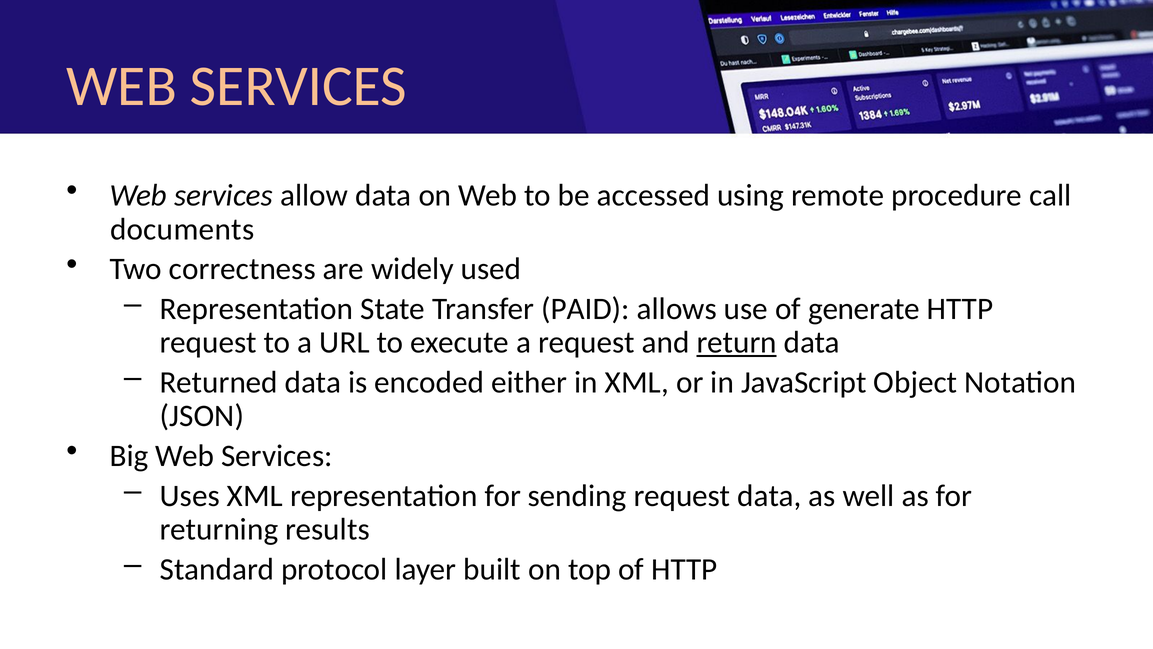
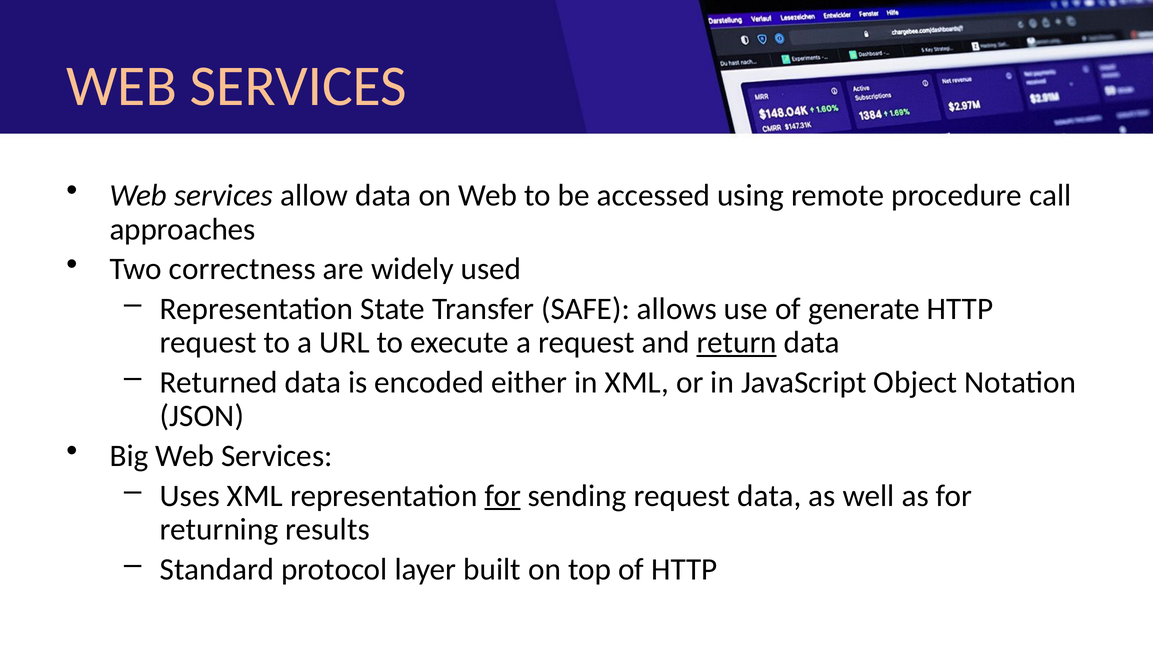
documents: documents -> approaches
PAID: PAID -> SAFE
for at (503, 495) underline: none -> present
